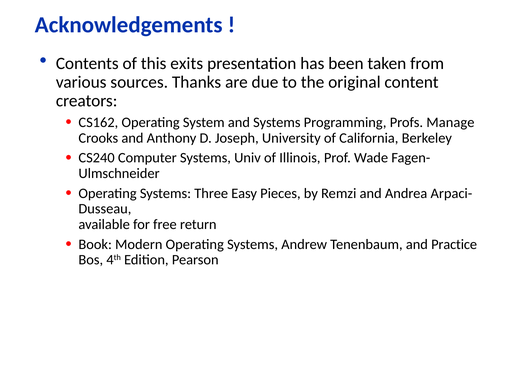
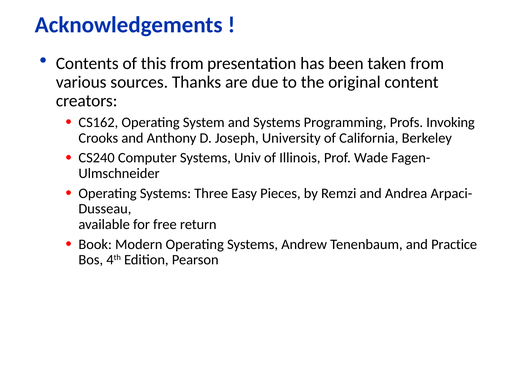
this exits: exits -> from
Manage: Manage -> Invoking
